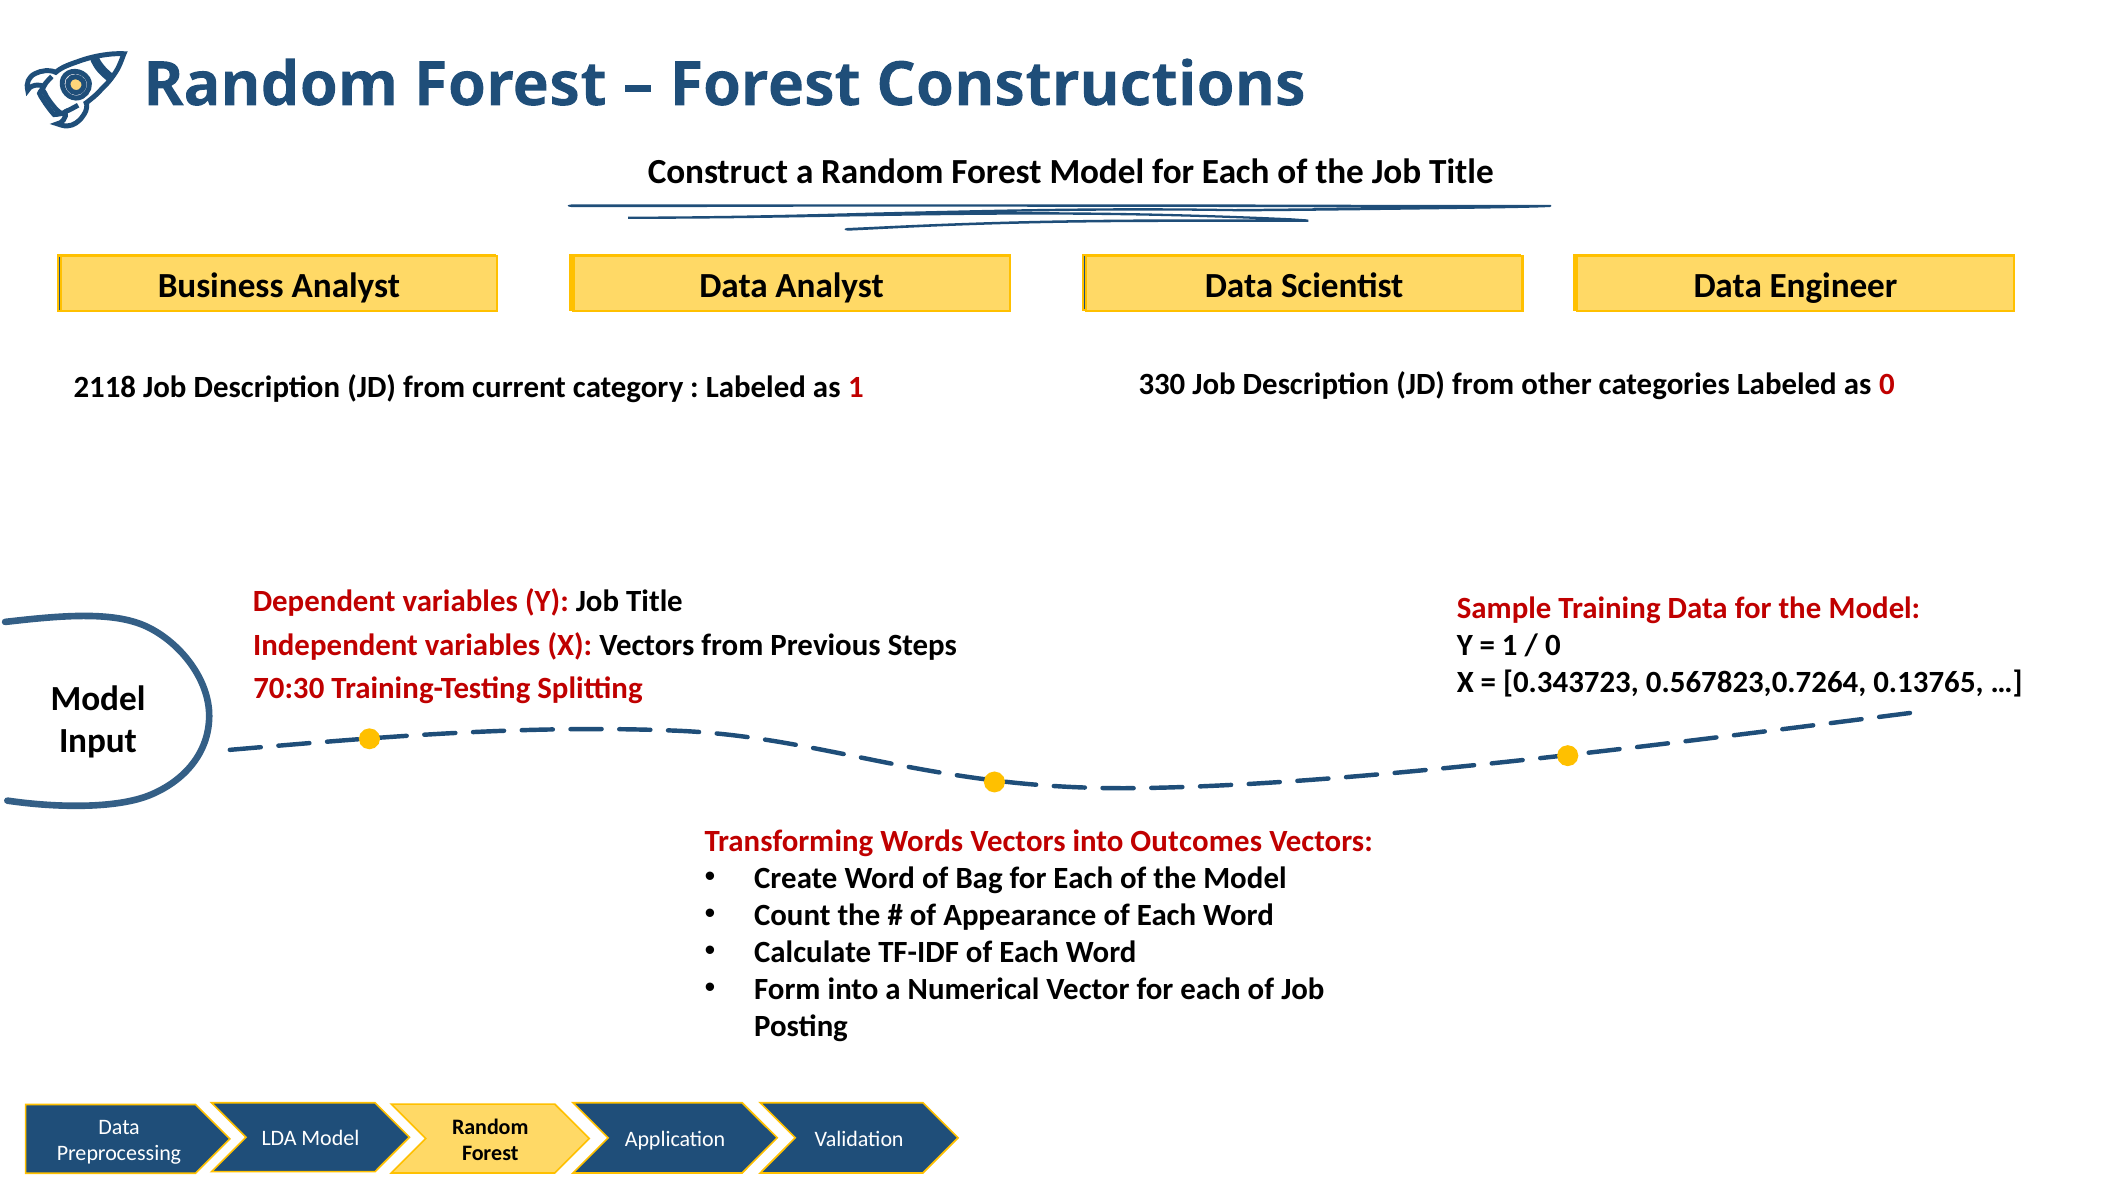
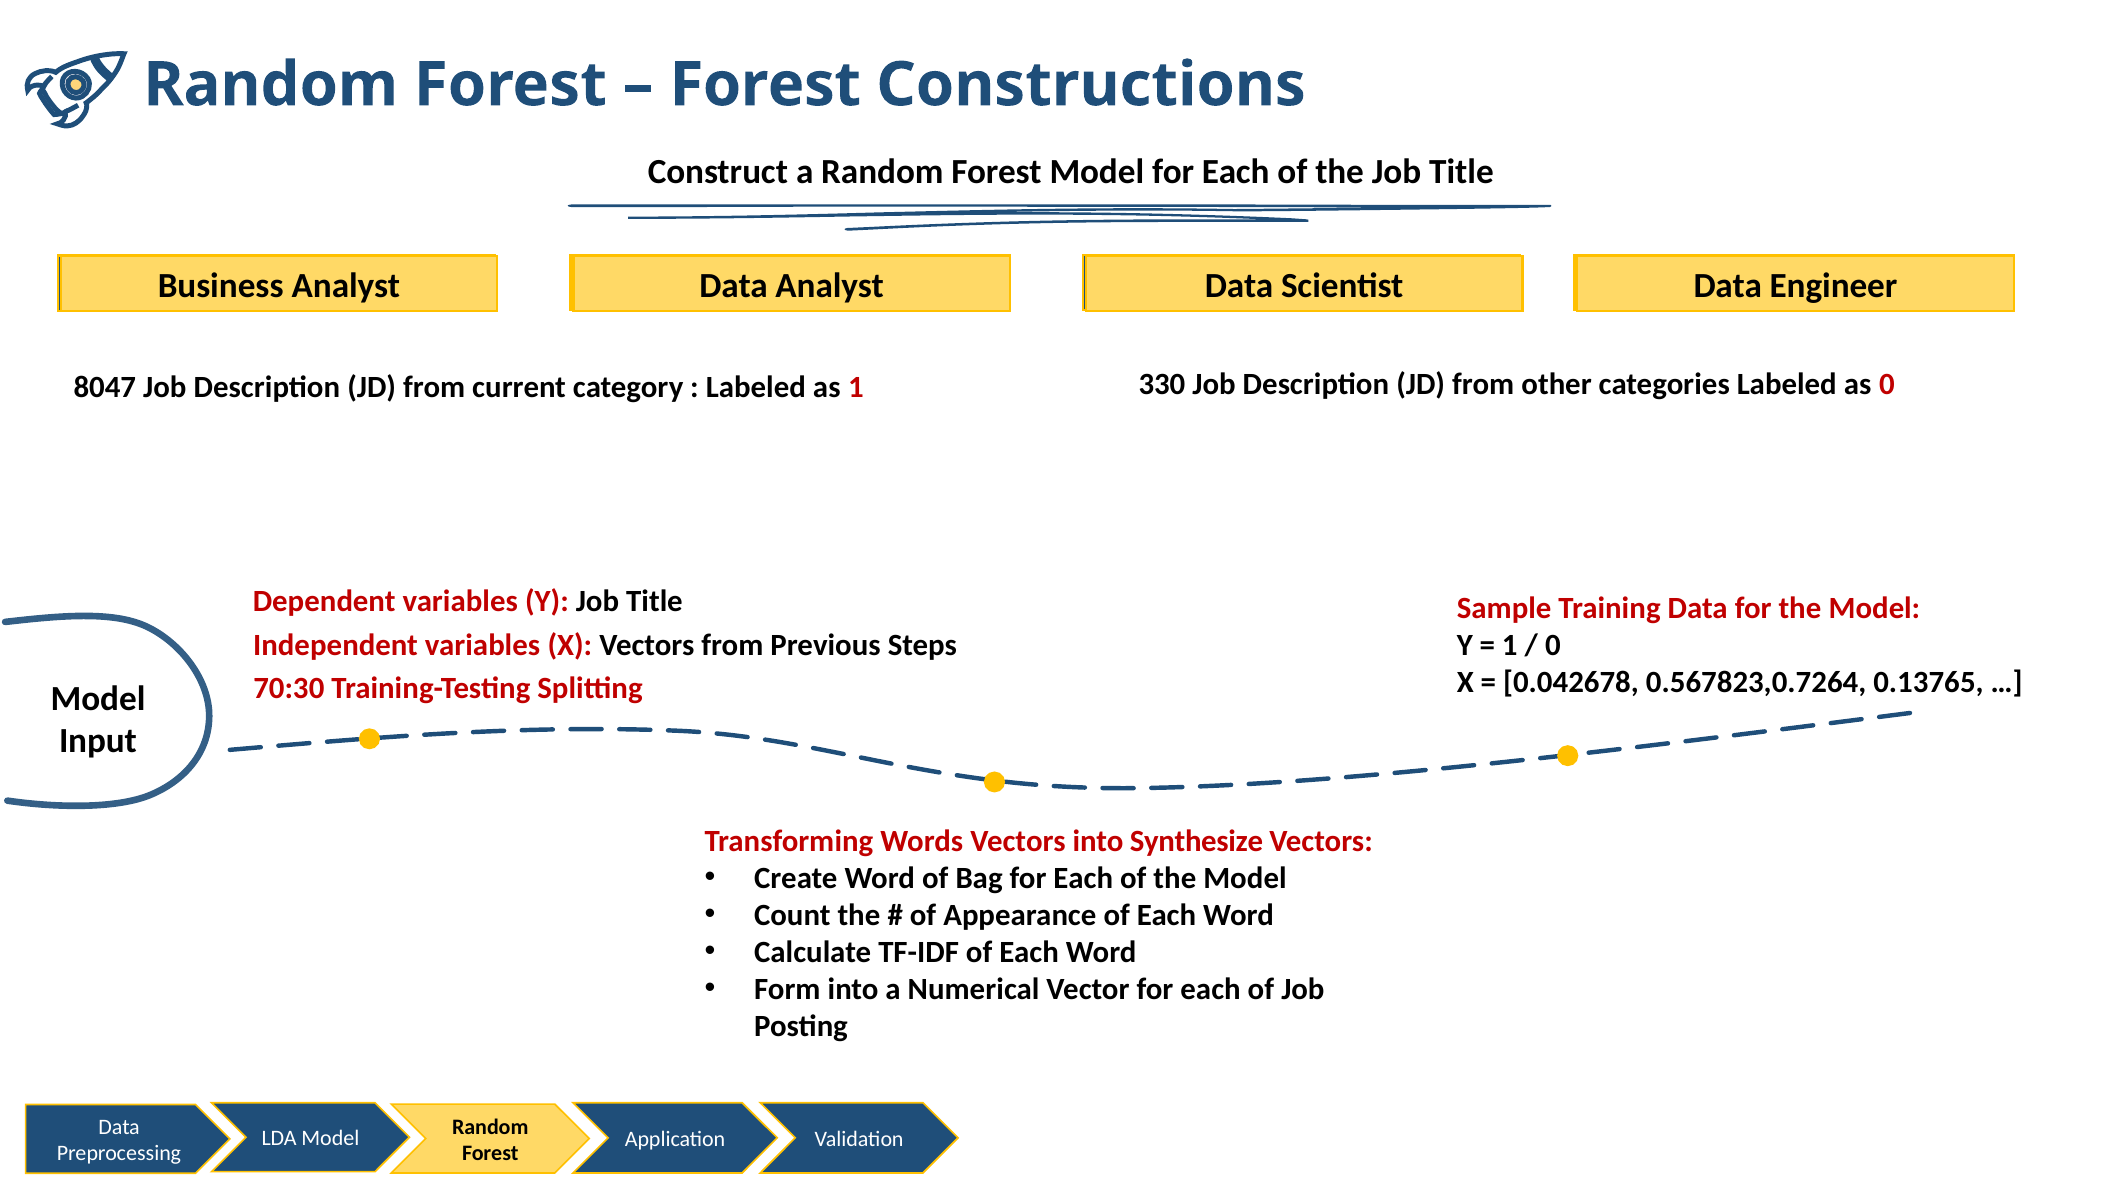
2118: 2118 -> 8047
0.343723: 0.343723 -> 0.042678
Outcomes: Outcomes -> Synthesize
